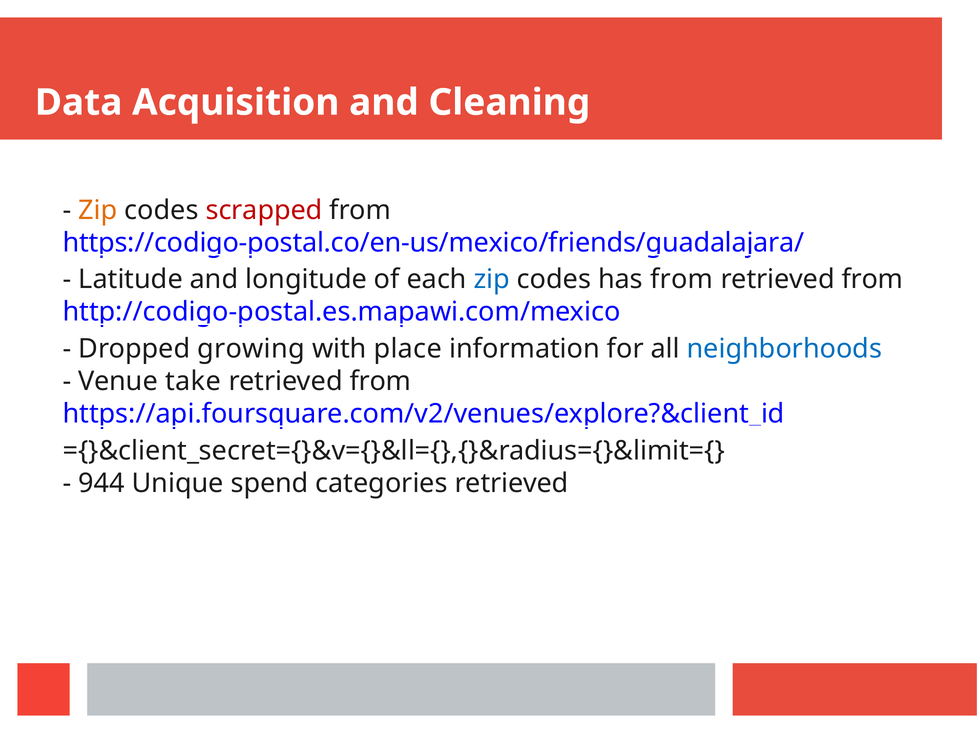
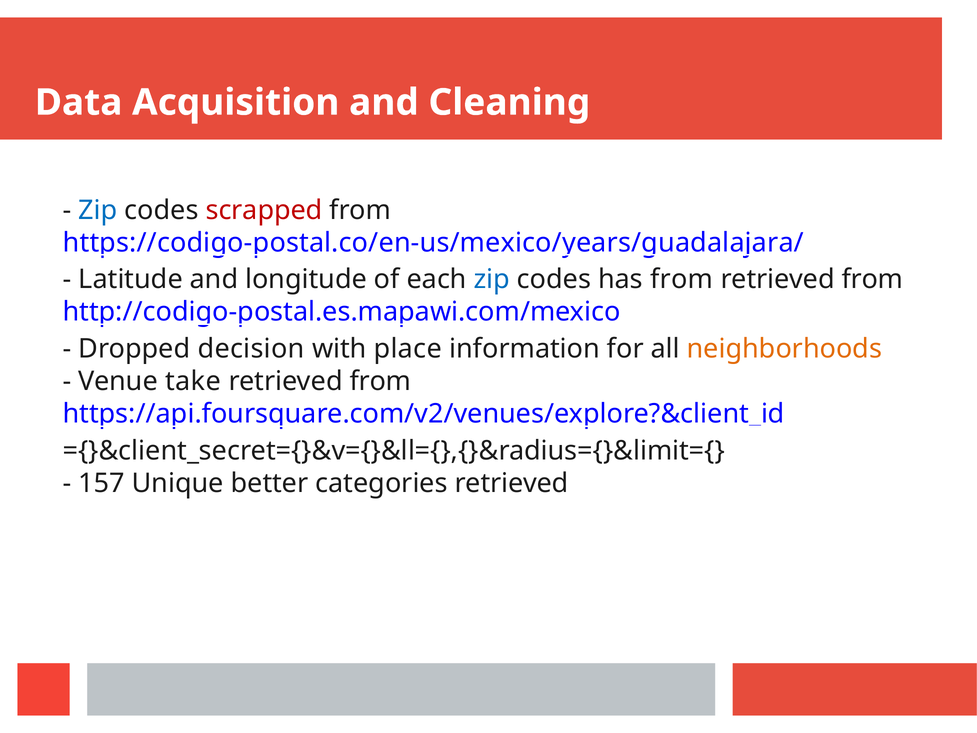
Zip at (98, 210) colour: orange -> blue
https://codigo-postal.co/en-us/mexico/friends/guadalajara/: https://codigo-postal.co/en-us/mexico/friends/guadalajara/ -> https://codigo-postal.co/en-us/mexico/years/guadalajara/
growing: growing -> decision
neighborhoods colour: blue -> orange
944: 944 -> 157
spend: spend -> better
